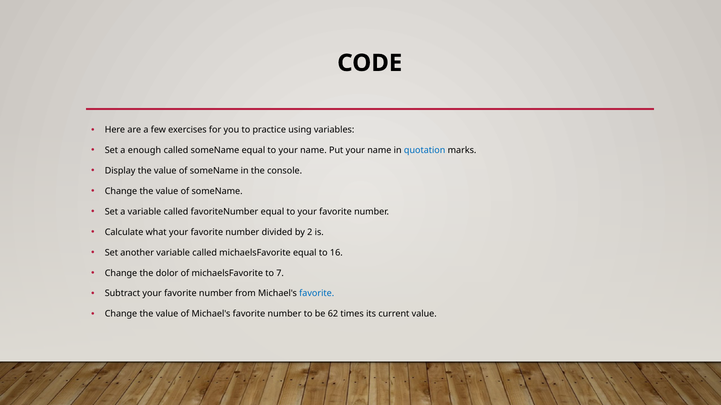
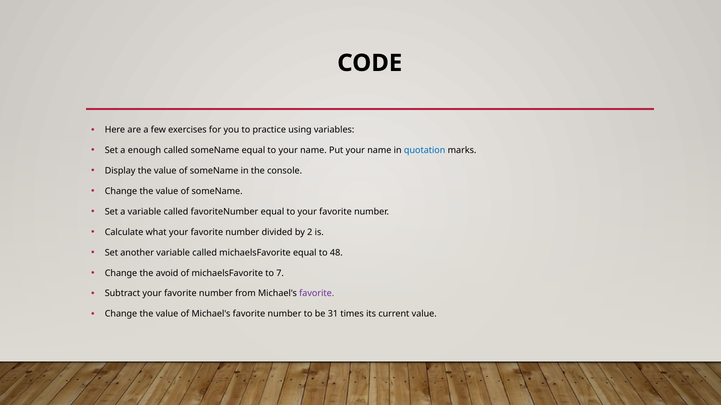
16: 16 -> 48
dolor: dolor -> avoid
favorite at (317, 294) colour: blue -> purple
62: 62 -> 31
